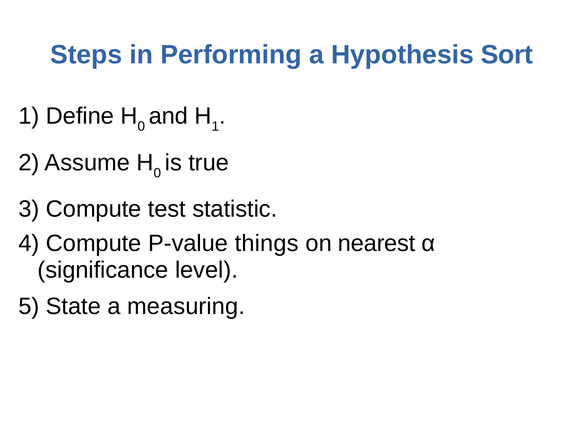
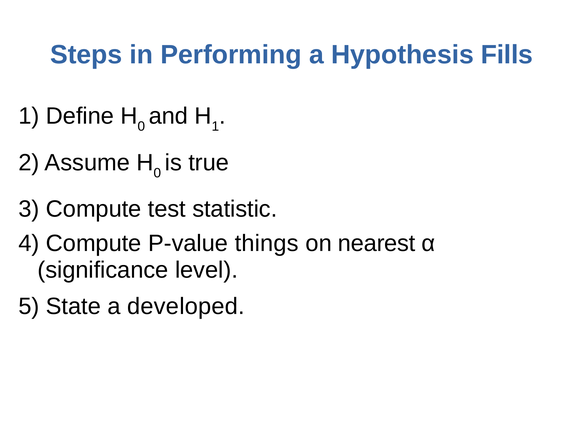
Sort: Sort -> Fills
measuring: measuring -> developed
